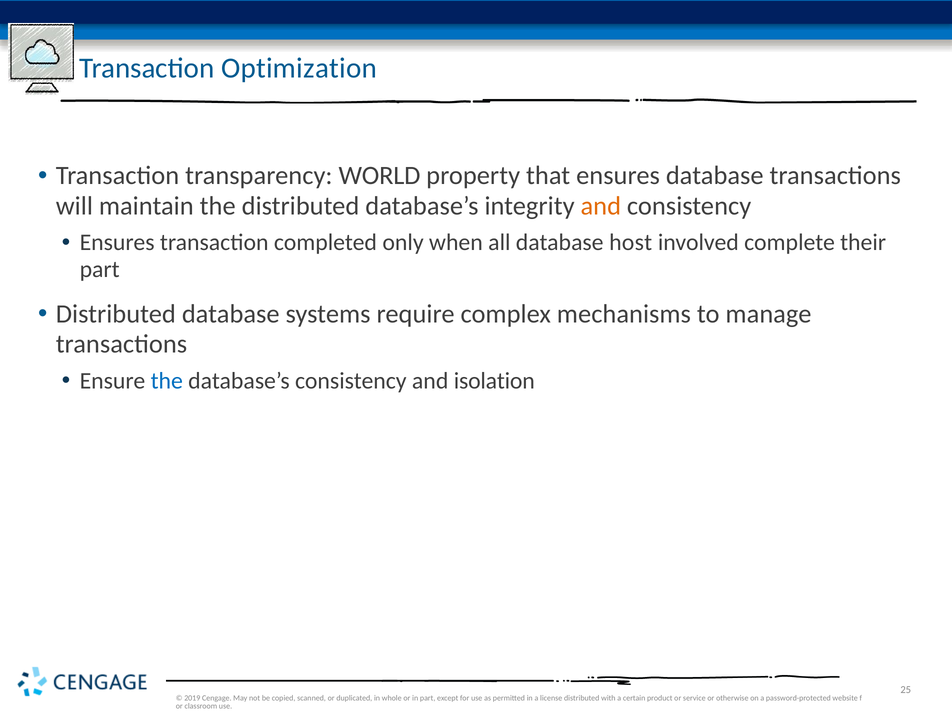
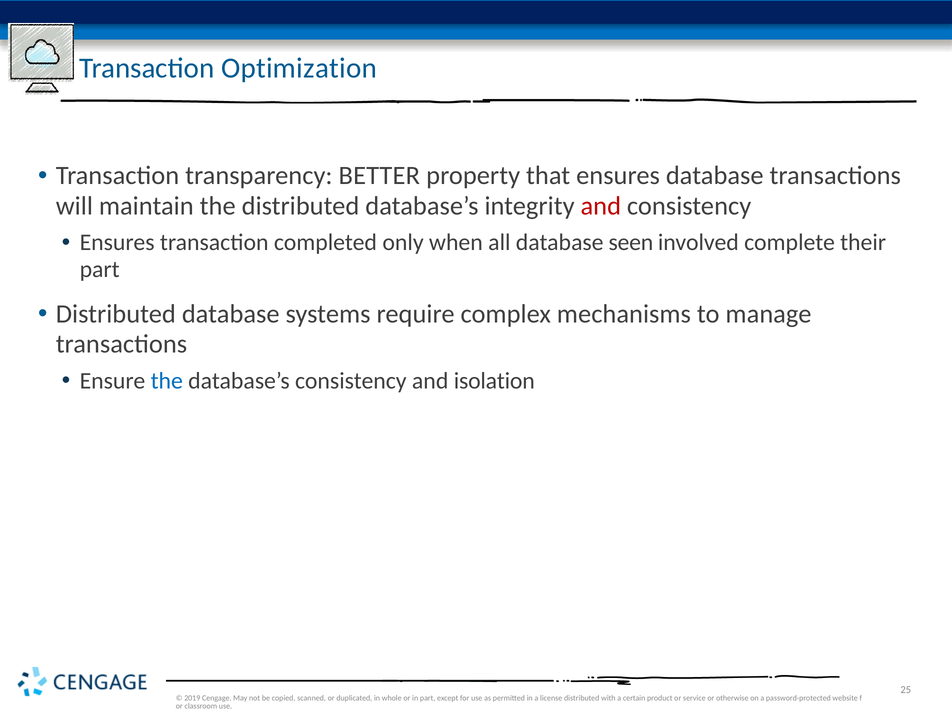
WORLD: WORLD -> BETTER
and at (601, 206) colour: orange -> red
host: host -> seen
